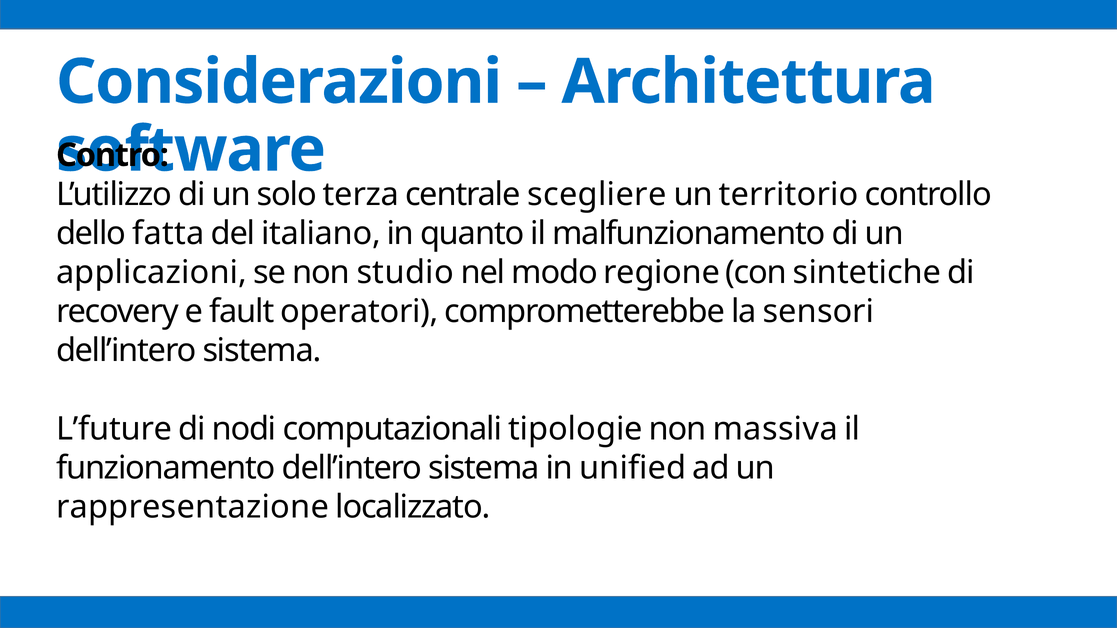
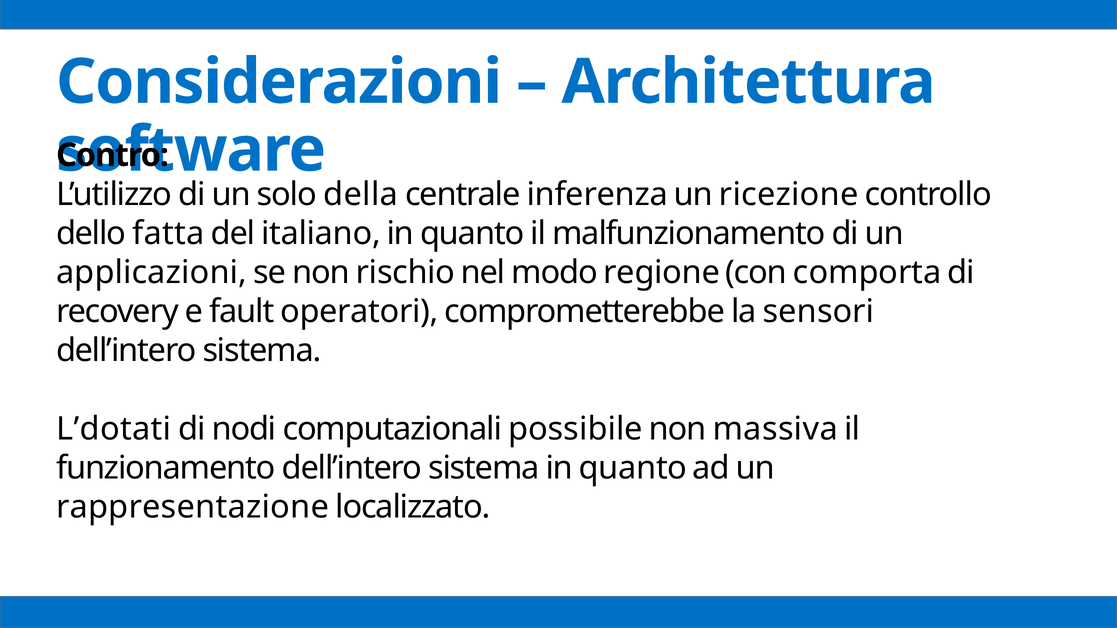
terza: terza -> della
scegliere: scegliere -> inferenza
territorio: territorio -> ricezione
studio: studio -> rischio
sintetiche: sintetiche -> comporta
L’future: L’future -> L’dotati
tipologie: tipologie -> possibile
sistema in unified: unified -> quanto
